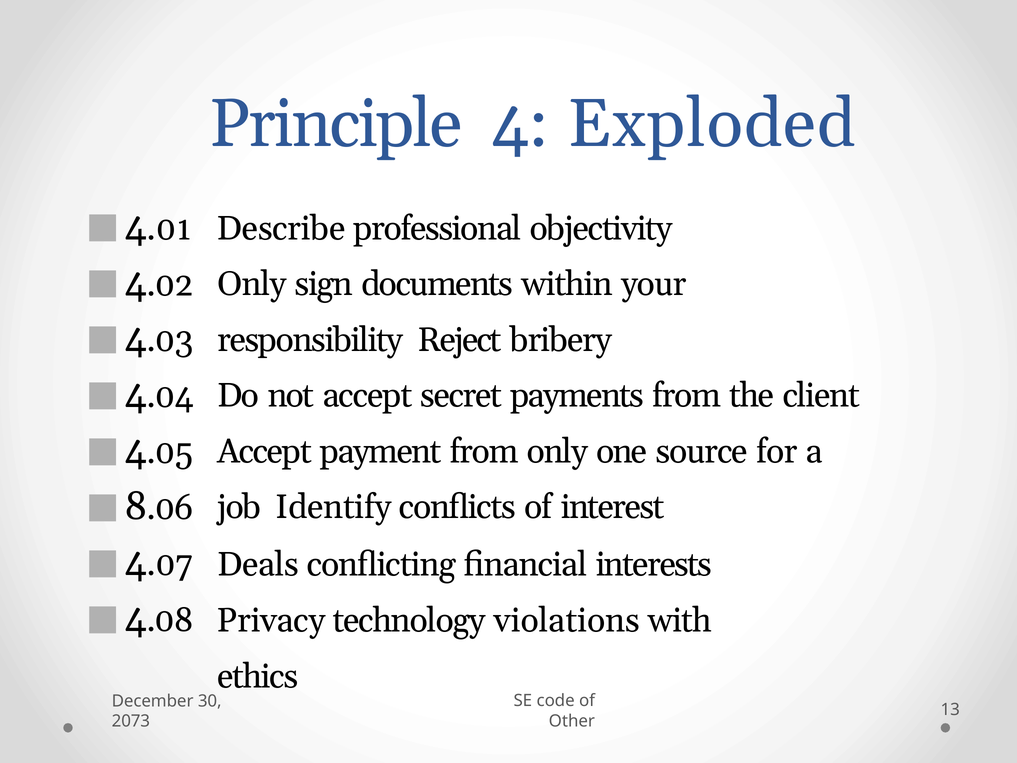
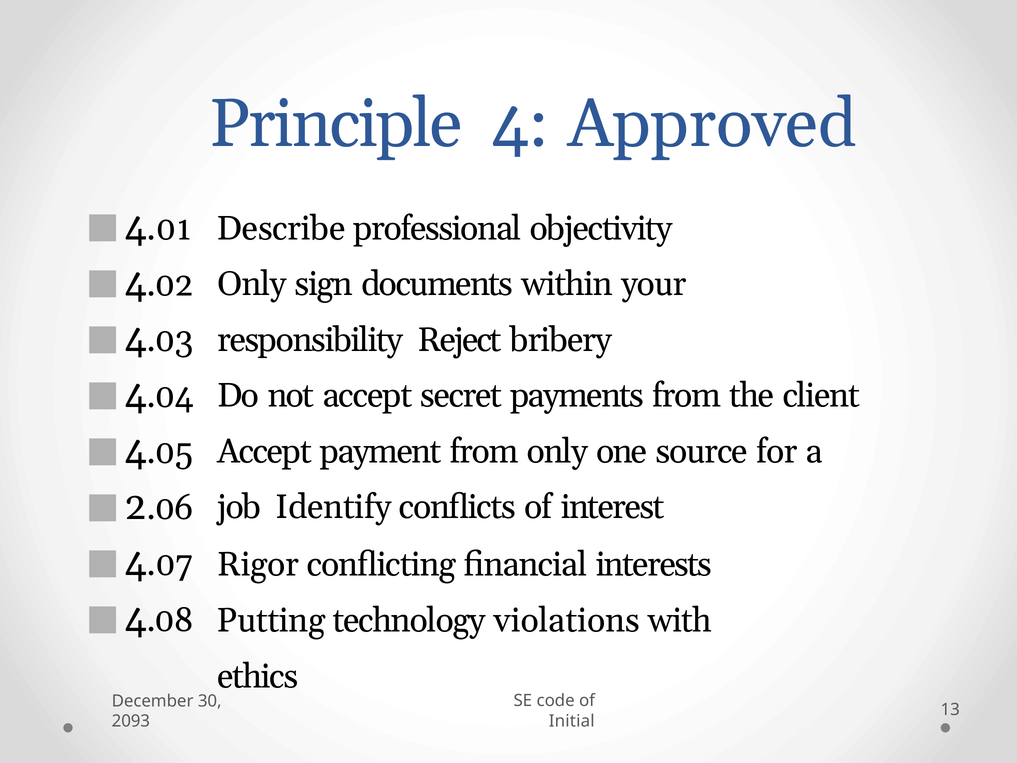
Exploded: Exploded -> Approved
8: 8 -> 2
Deals: Deals -> Rigor
Privacy: Privacy -> Putting
Other: Other -> Initial
2073: 2073 -> 2093
